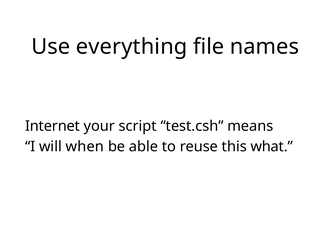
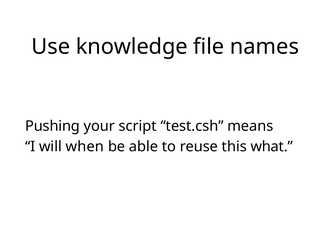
everything: everything -> knowledge
Internet: Internet -> Pushing
